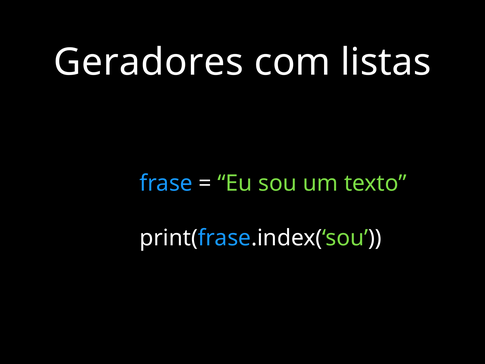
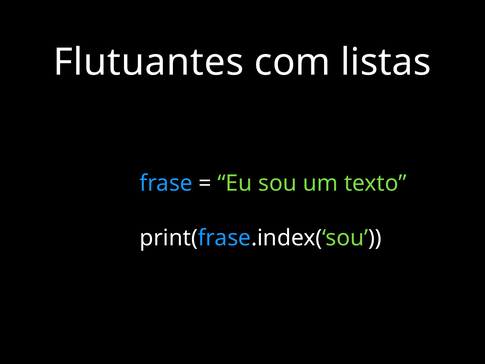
Geradores: Geradores -> Flutuantes
